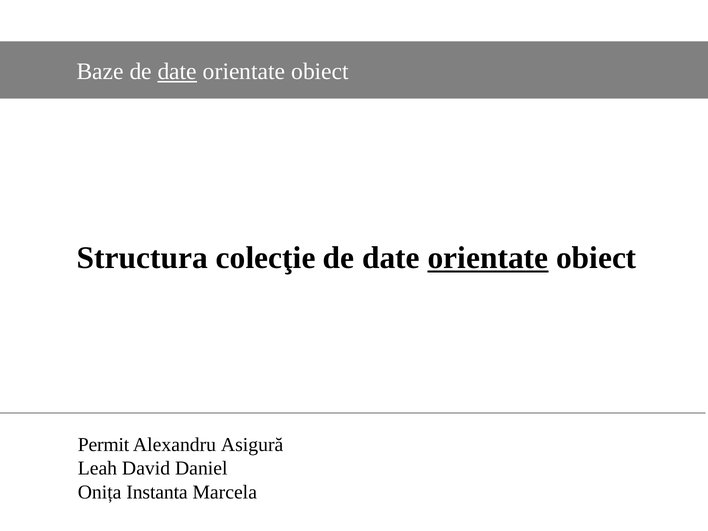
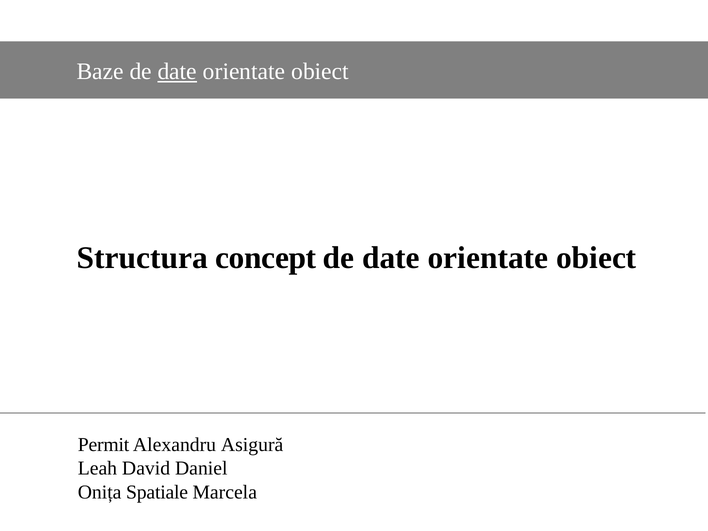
colecţie: colecţie -> concept
orientate at (488, 258) underline: present -> none
Instanta: Instanta -> Spatiale
